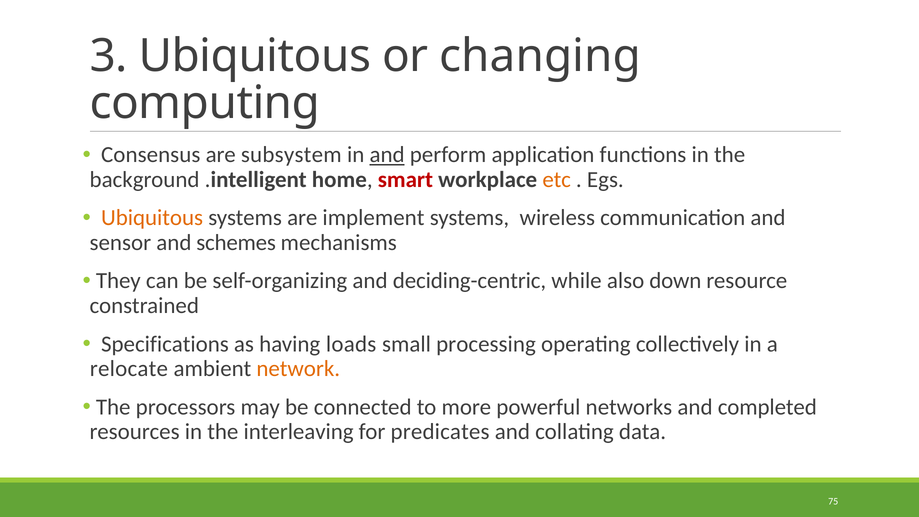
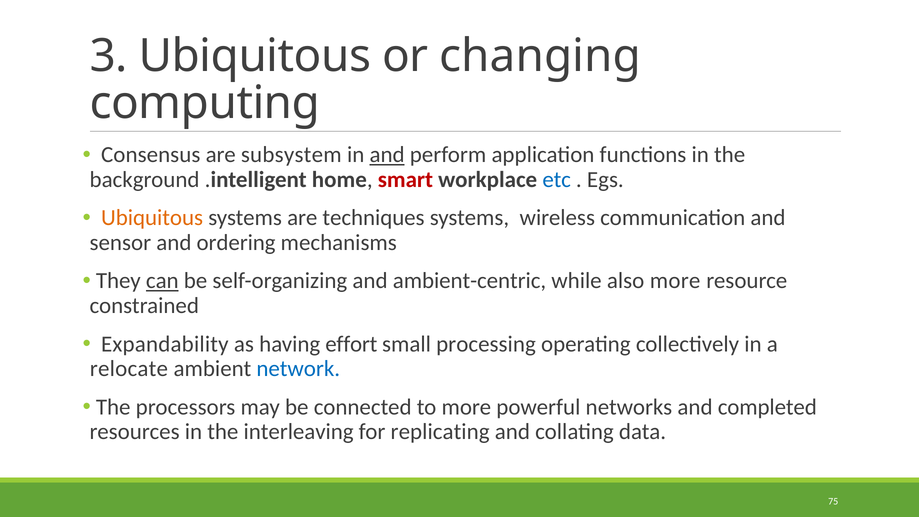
etc colour: orange -> blue
implement: implement -> techniques
schemes: schemes -> ordering
can underline: none -> present
deciding-centric: deciding-centric -> ambient-centric
also down: down -> more
Specifications: Specifications -> Expandability
loads: loads -> effort
network colour: orange -> blue
predicates: predicates -> replicating
